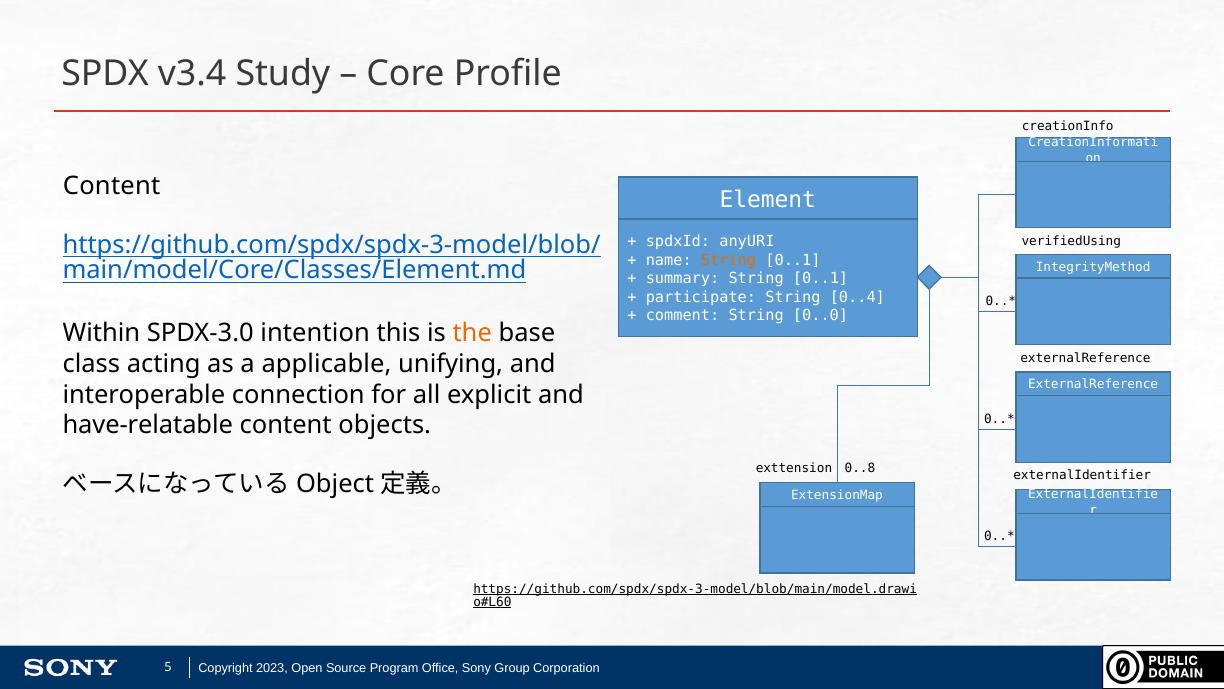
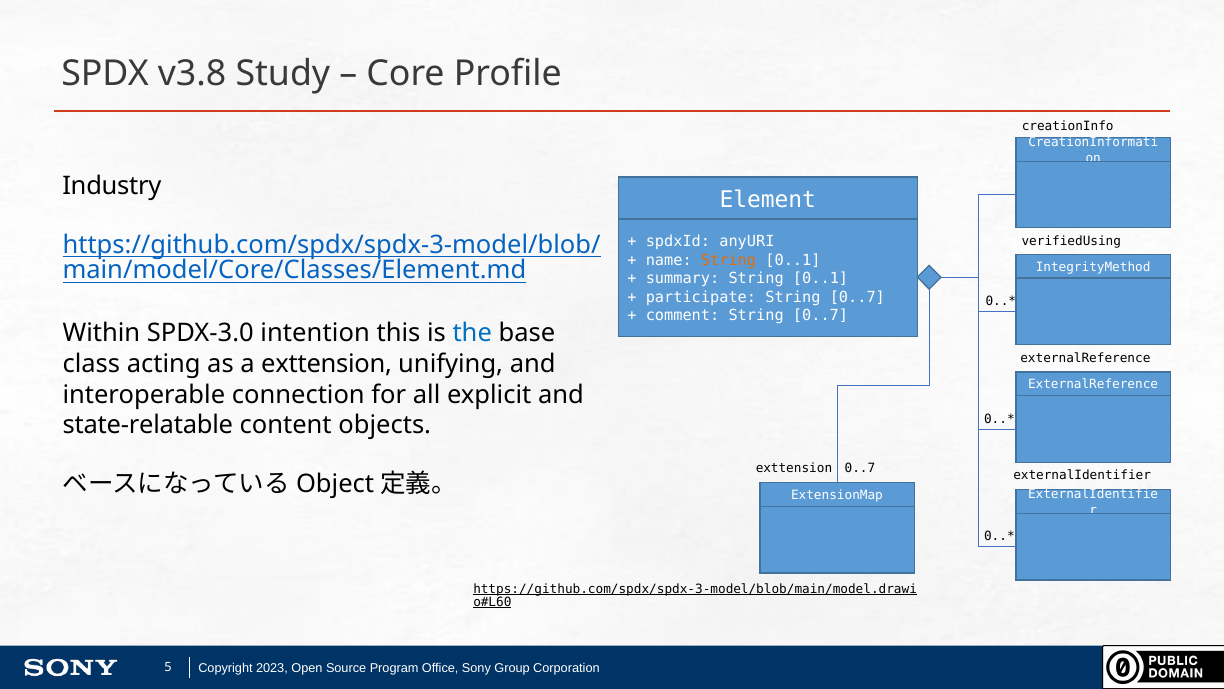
v3.4: v3.4 -> v3.8
Content at (112, 186): Content -> Industry
0..4 at (857, 297): 0..4 -> 0..7
comment String 0..0: 0..0 -> 0..7
the colour: orange -> blue
a applicable: applicable -> exttension
have-relatable: have-relatable -> state-relatable
0..8 at (860, 468): 0..8 -> 0..7
